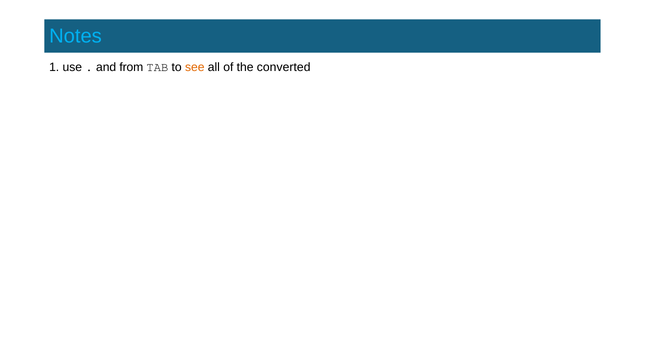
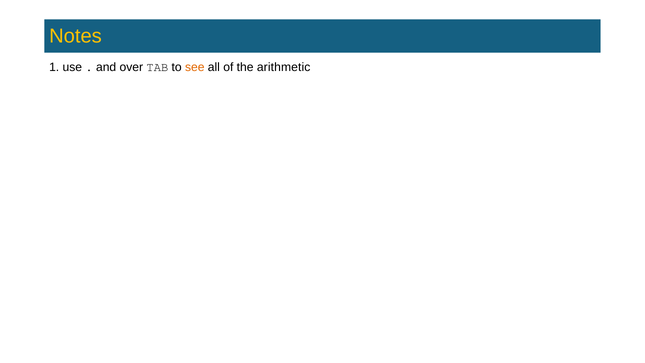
Notes colour: light blue -> yellow
from: from -> over
converted: converted -> arithmetic
